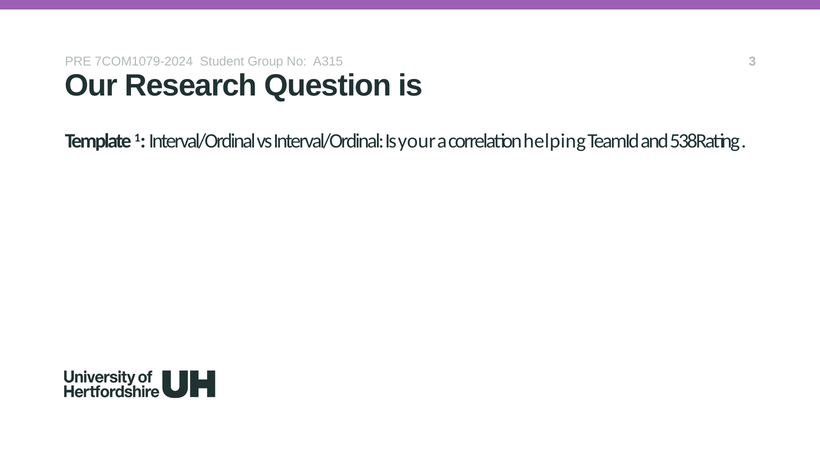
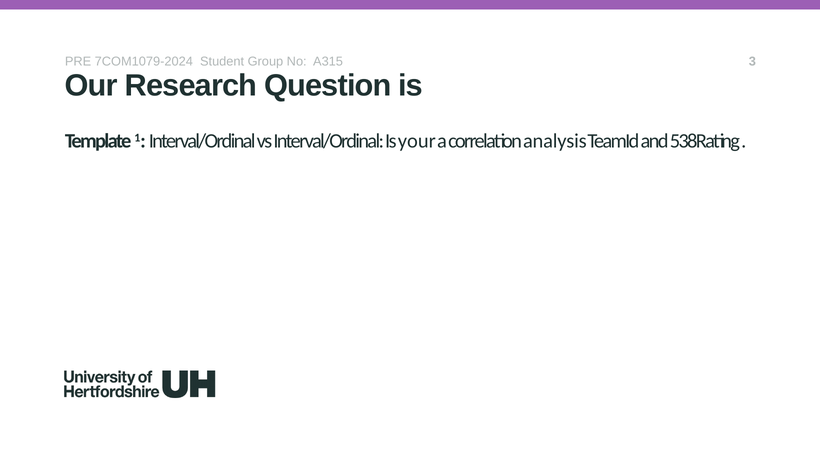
helping: helping -> analysis
